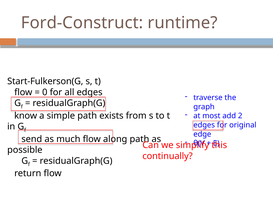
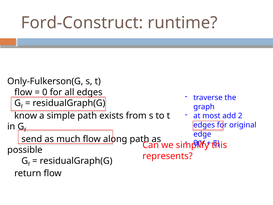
Start-Fulkerson(G: Start-Fulkerson(G -> Only-Fulkerson(G
continually: continually -> represents
